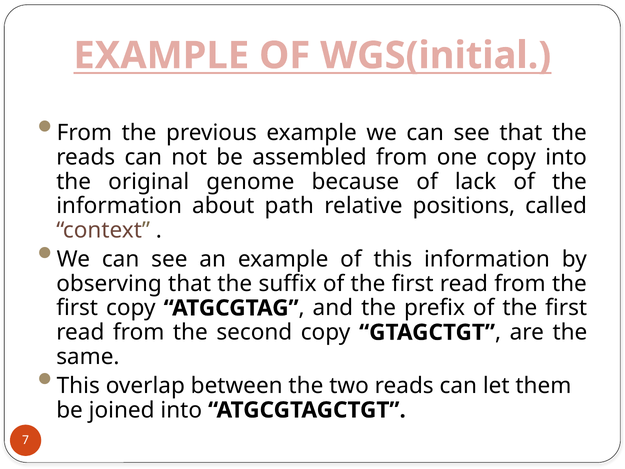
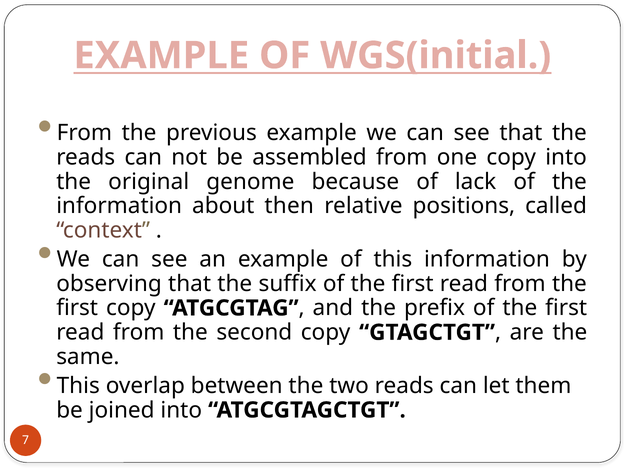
path: path -> then
